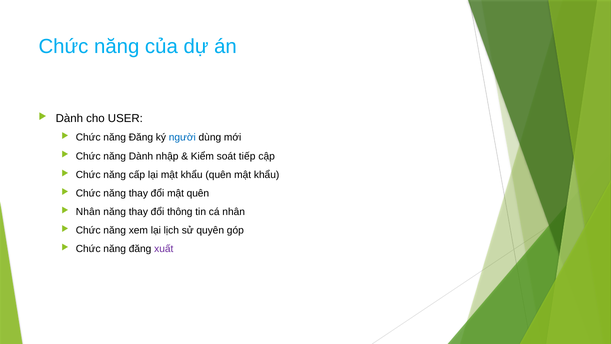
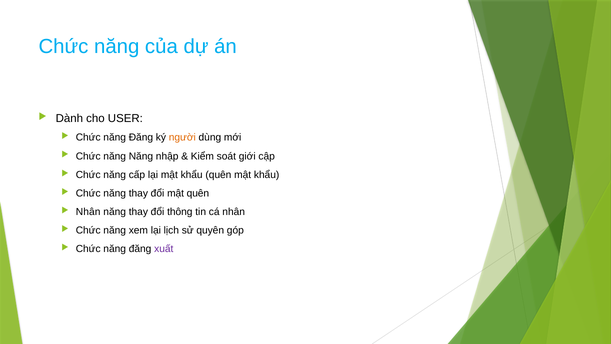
người colour: blue -> orange
năng Dành: Dành -> Năng
tiếp: tiếp -> giới
